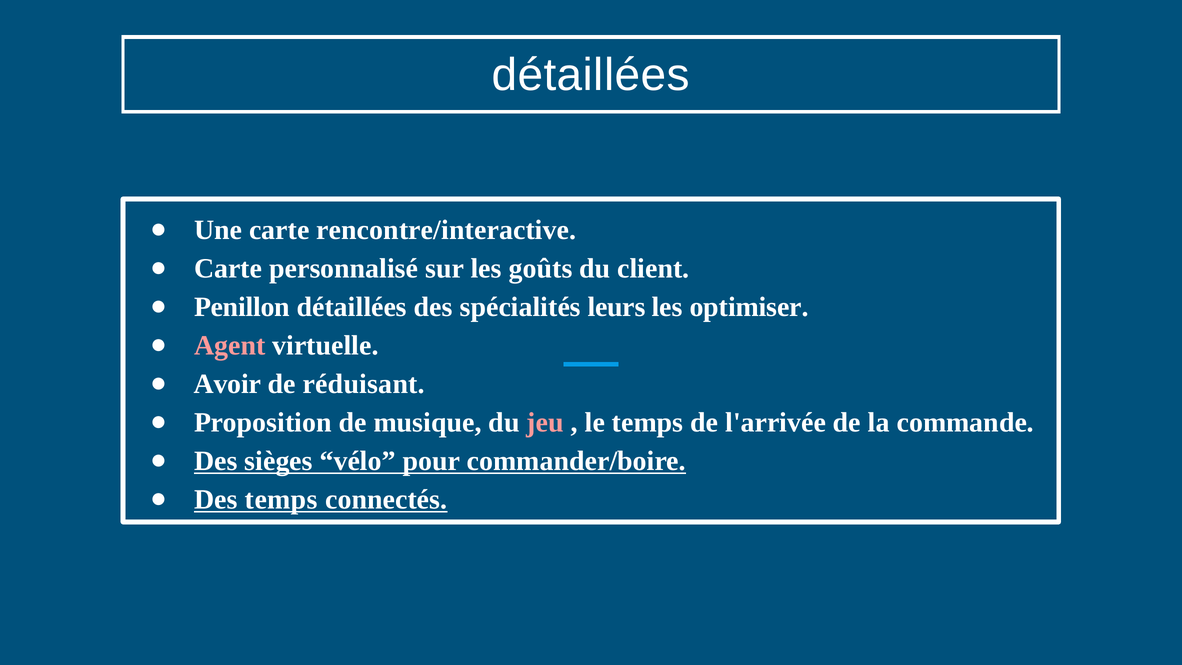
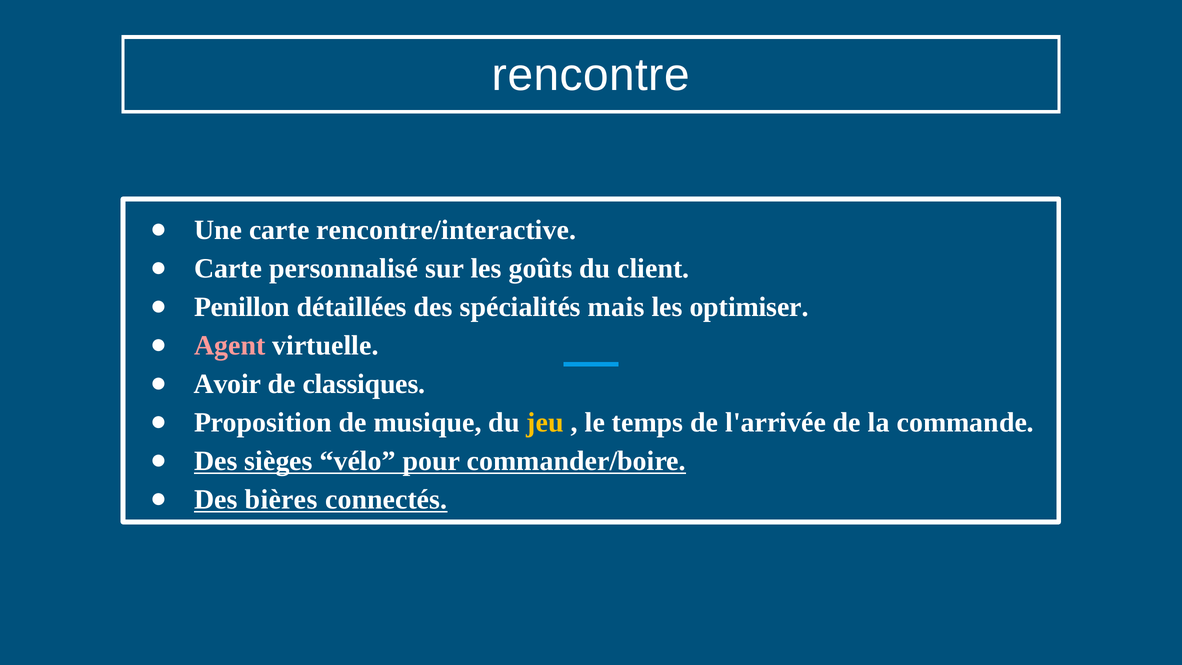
détaillées at (591, 75): détaillées -> rencontre
leurs: leurs -> mais
réduisant: réduisant -> classiques
jeu colour: pink -> yellow
Des temps: temps -> bières
